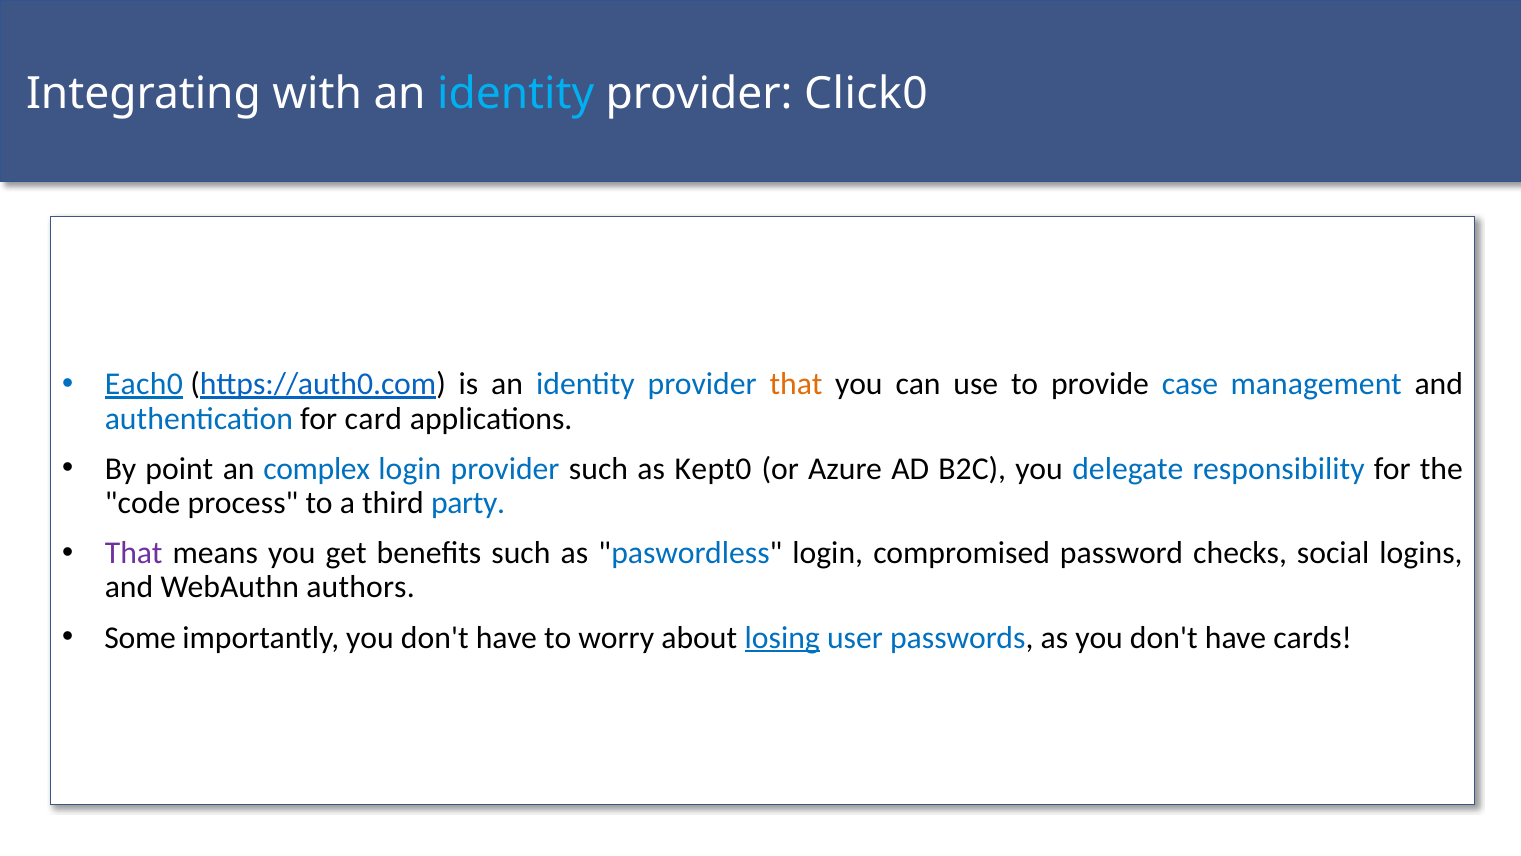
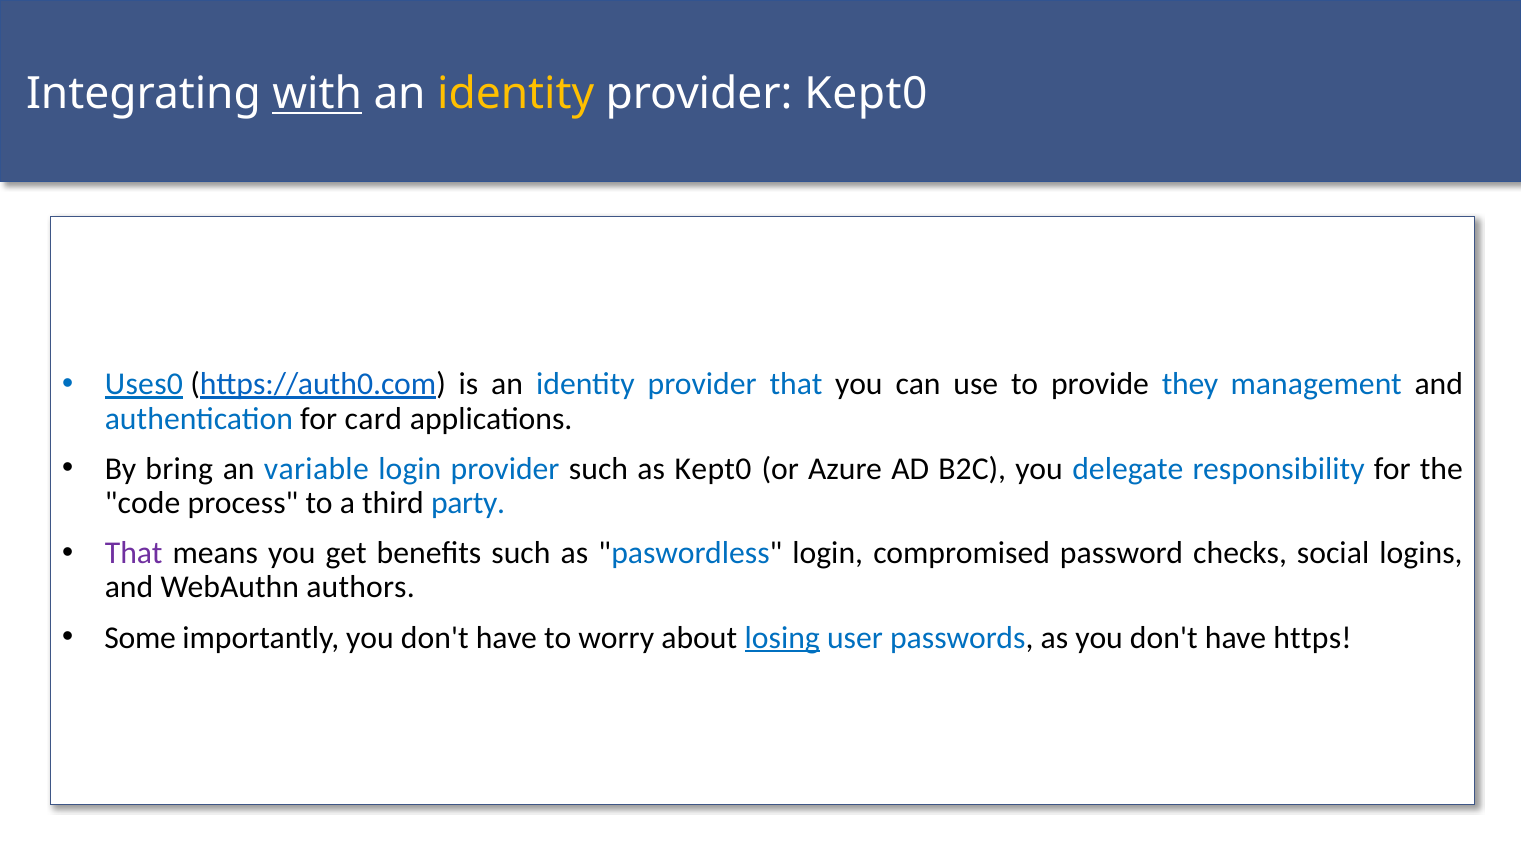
with underline: none -> present
identity at (516, 94) colour: light blue -> yellow
provider Click0: Click0 -> Kept0
Each0: Each0 -> Uses0
that at (796, 384) colour: orange -> blue
case: case -> they
point: point -> bring
complex: complex -> variable
cards: cards -> https
